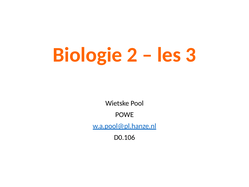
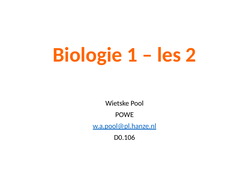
2: 2 -> 1
3: 3 -> 2
